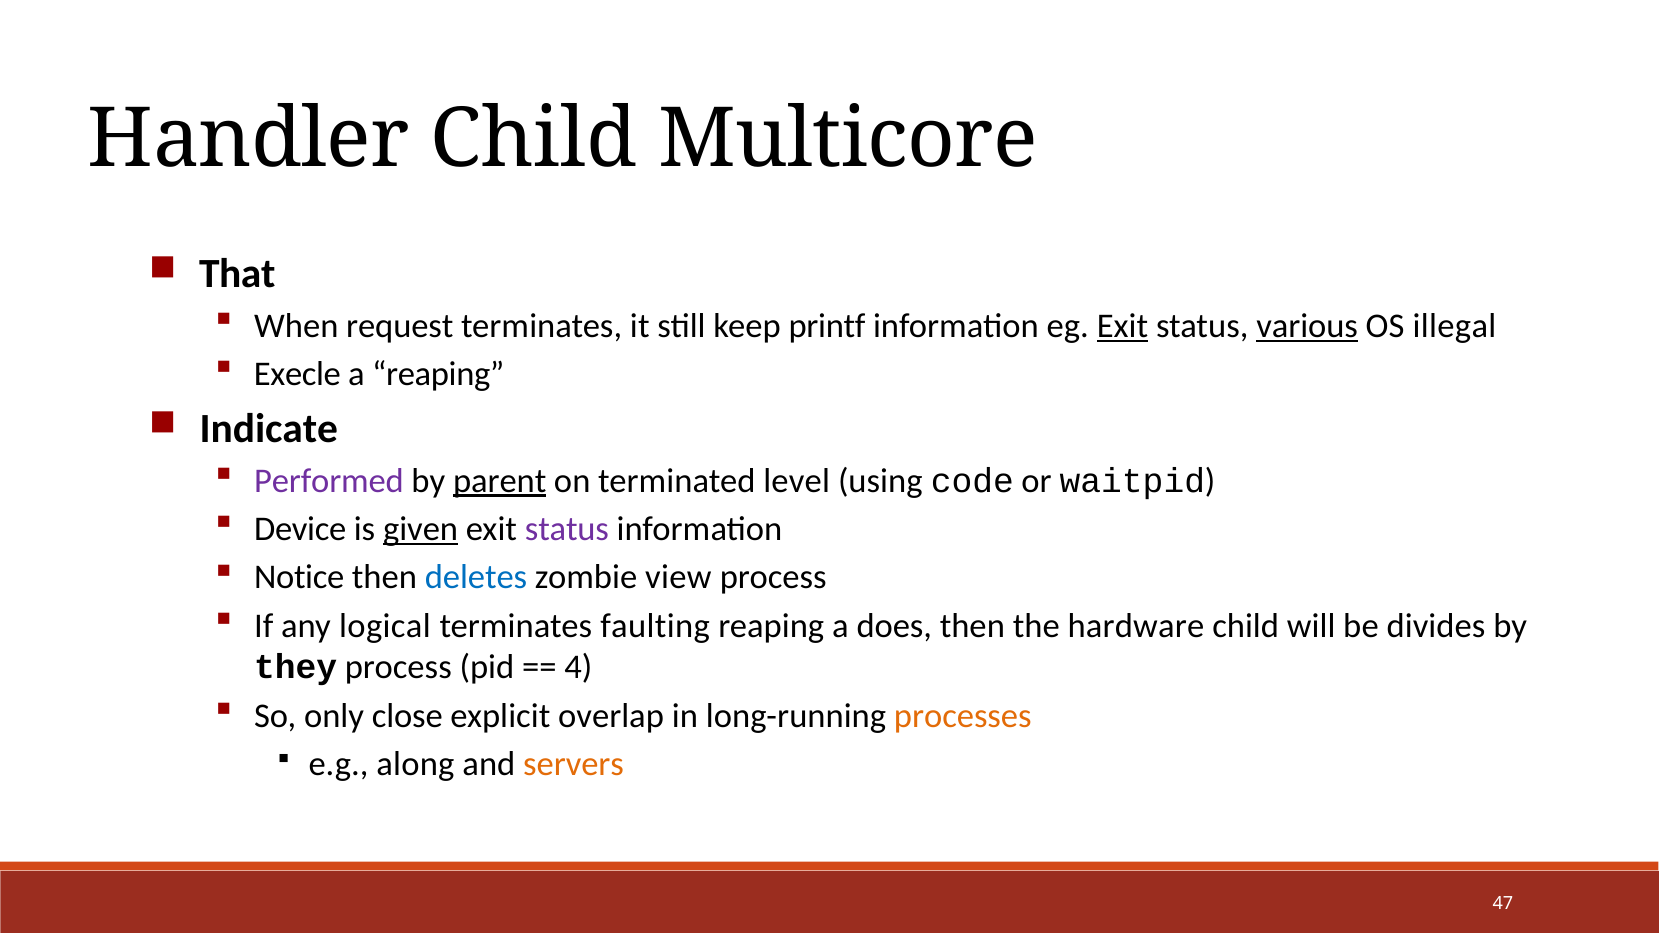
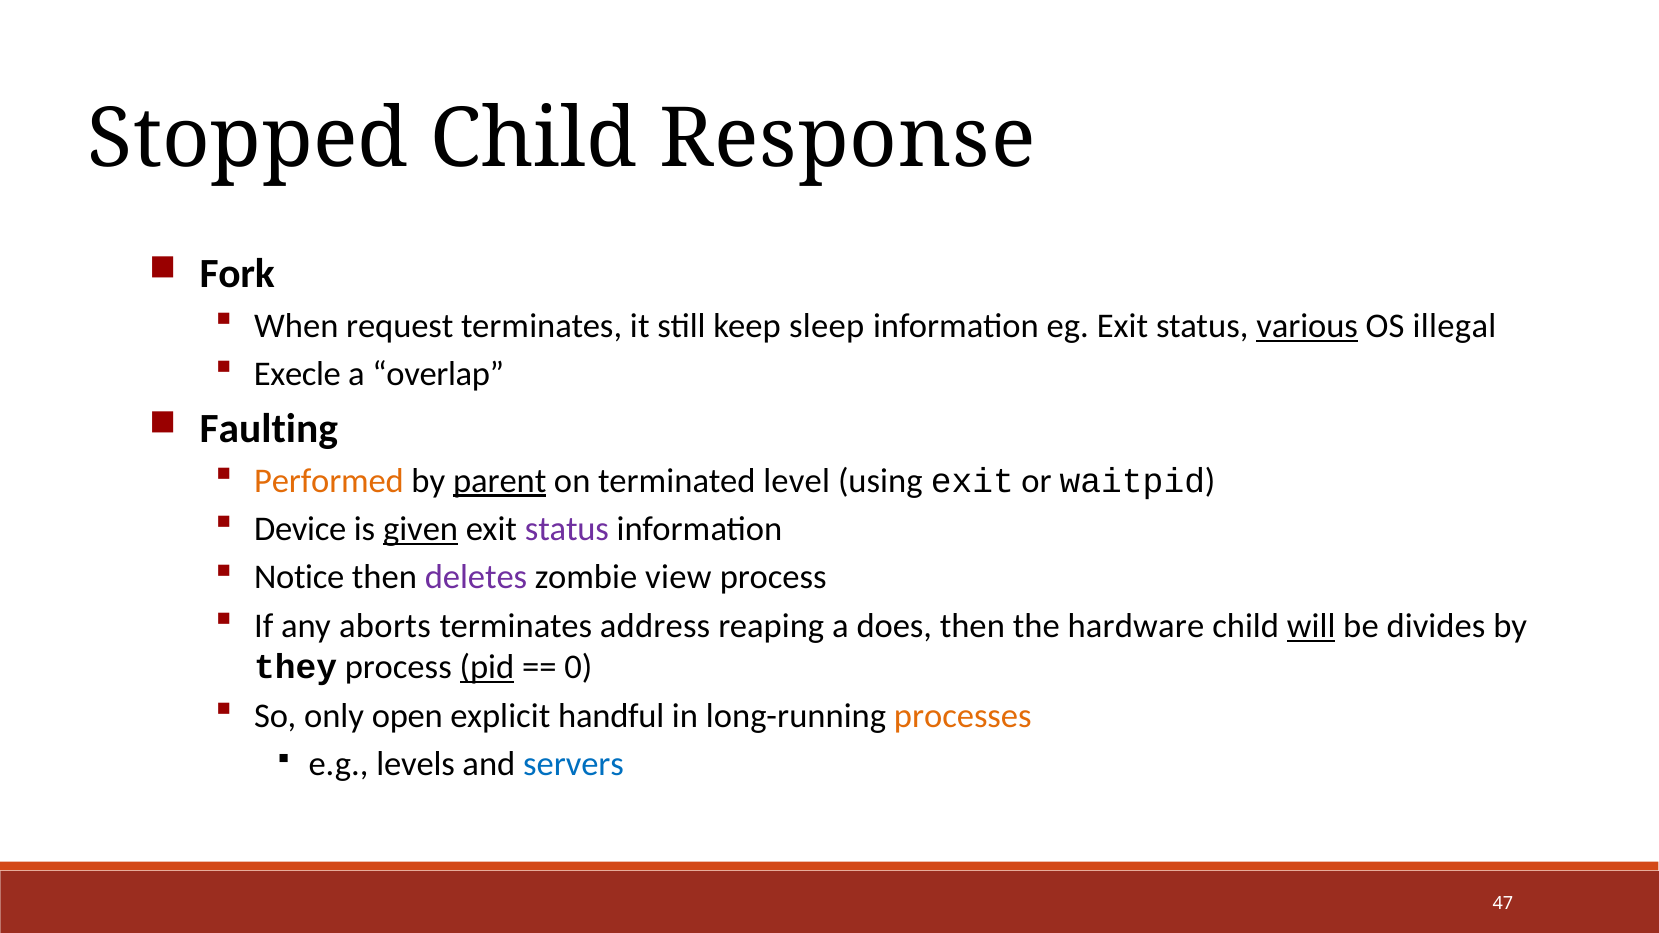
Handler: Handler -> Stopped
Multicore: Multicore -> Response
That: That -> Fork
printf: printf -> sleep
Exit at (1122, 326) underline: present -> none
a reaping: reaping -> overlap
Indicate: Indicate -> Faulting
Performed colour: purple -> orange
using code: code -> exit
deletes colour: blue -> purple
logical: logical -> aborts
faulting: faulting -> address
will underline: none -> present
pid underline: none -> present
4: 4 -> 0
close: close -> open
overlap: overlap -> handful
along: along -> levels
servers colour: orange -> blue
